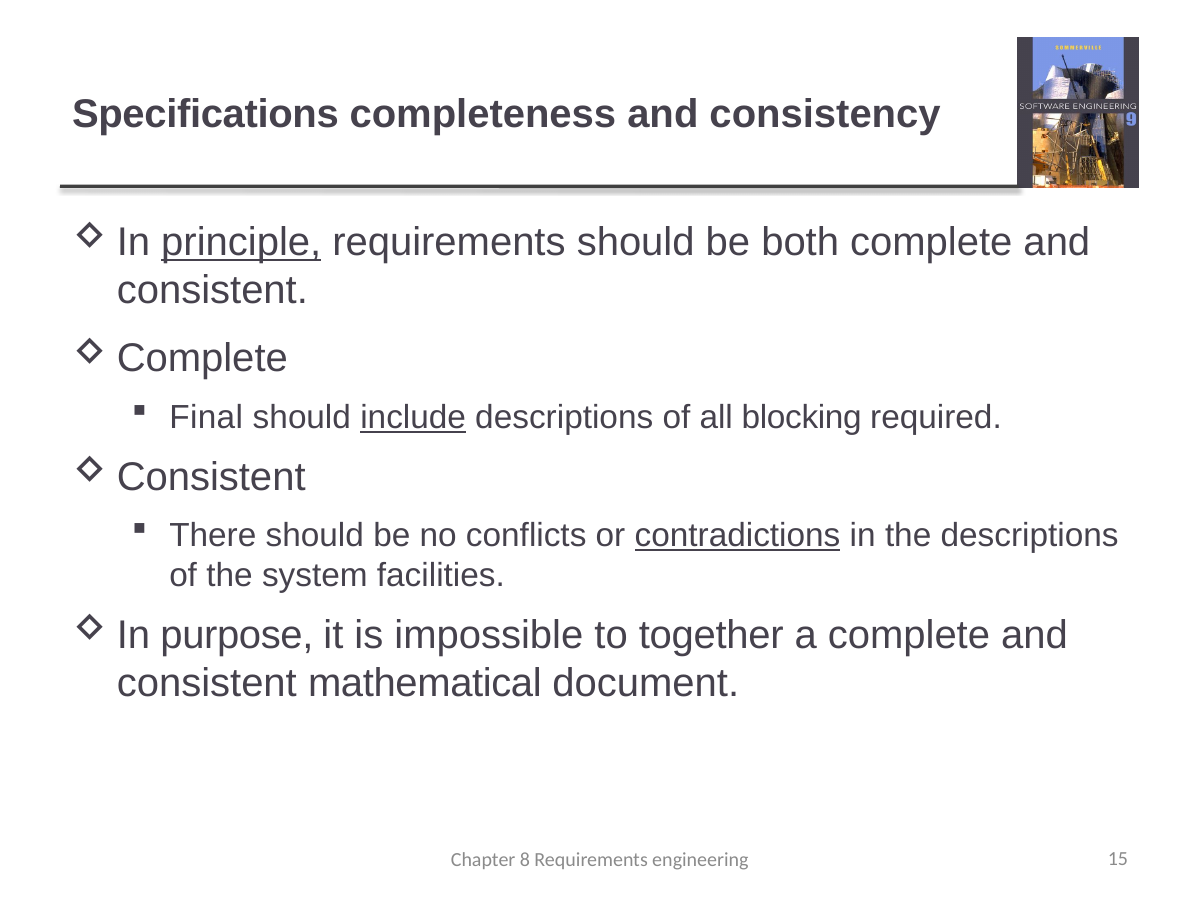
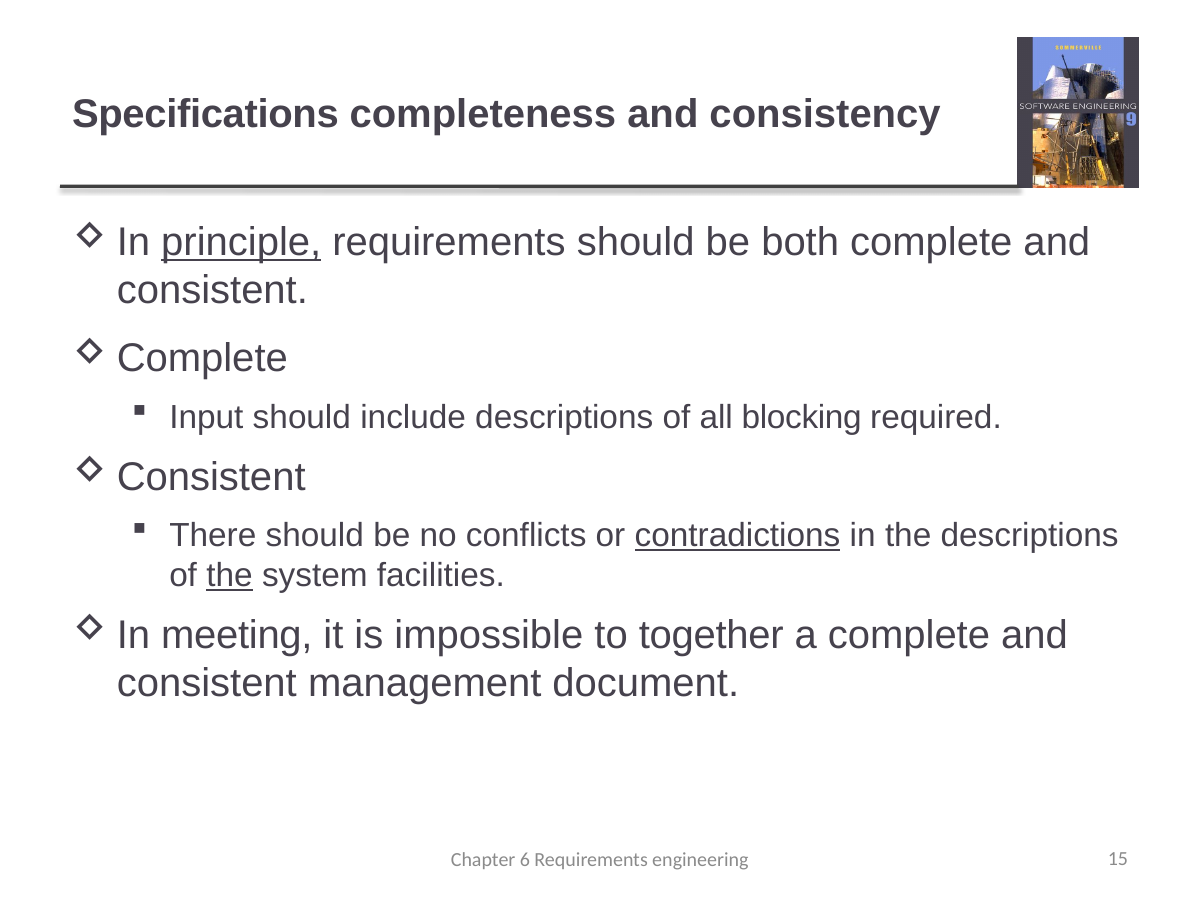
Final: Final -> Input
include underline: present -> none
the at (229, 575) underline: none -> present
purpose: purpose -> meeting
mathematical: mathematical -> management
8: 8 -> 6
